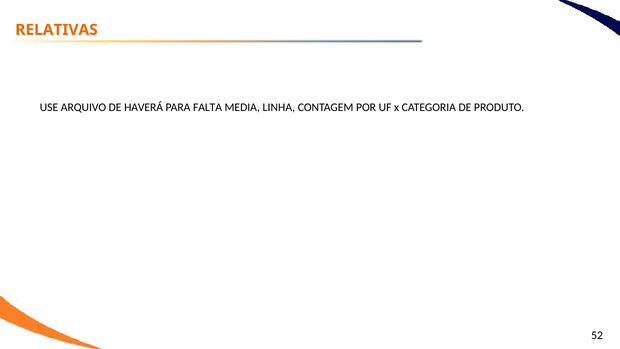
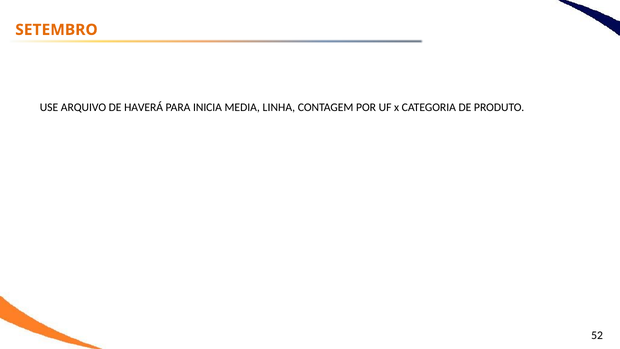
RELATIVAS: RELATIVAS -> SETEMBRO
FALTA: FALTA -> INICIA
